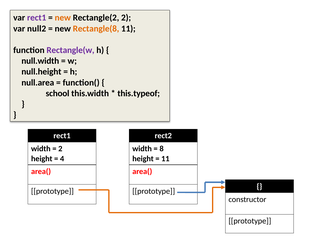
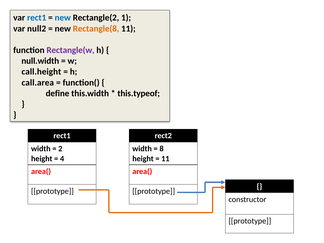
rect1 at (37, 18) colour: purple -> blue
new at (63, 18) colour: orange -> blue
Rectangle(2 2: 2 -> 1
null.height: null.height -> call.height
null.area: null.area -> call.area
school: school -> define
